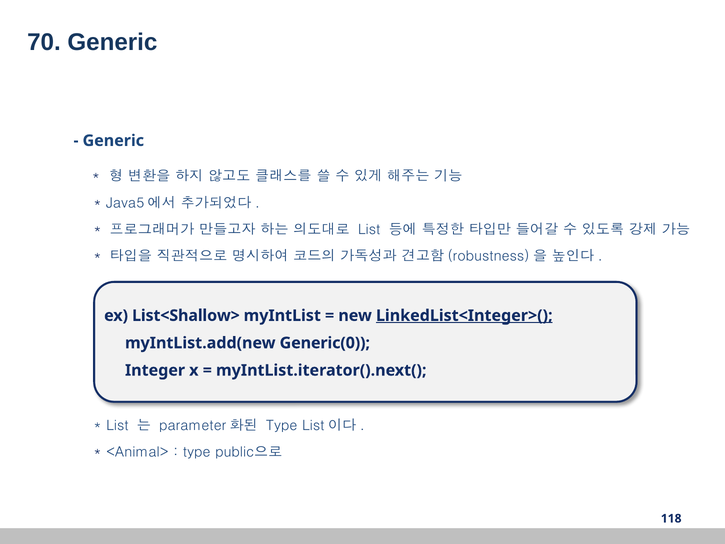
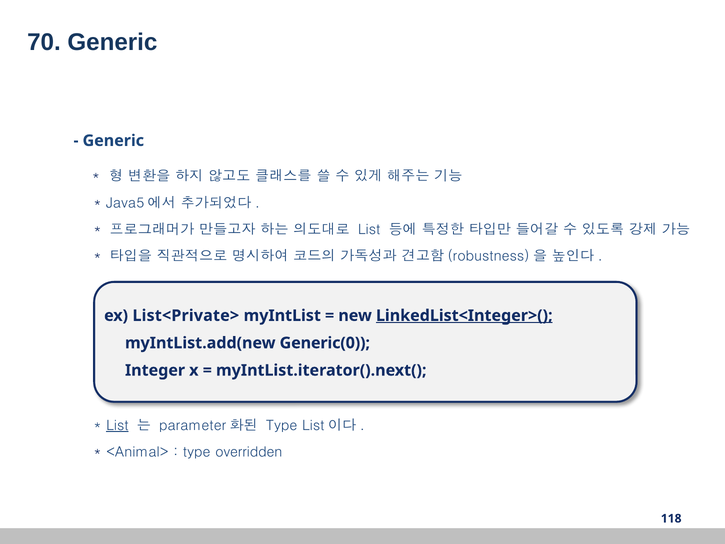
List<Shallow>: List<Shallow> -> List<Private>
List at (117, 425) underline: none -> present
public으로: public으로 -> overridden
